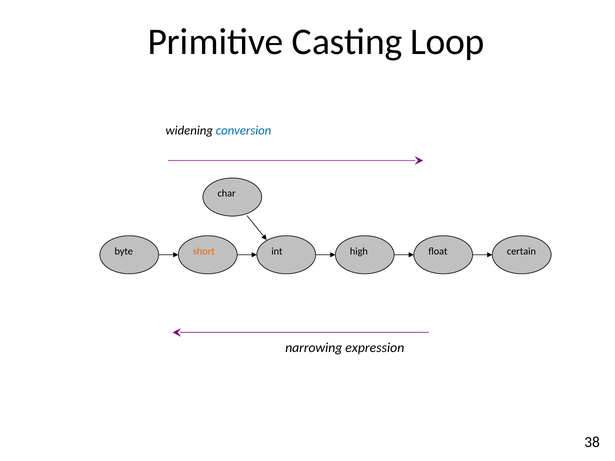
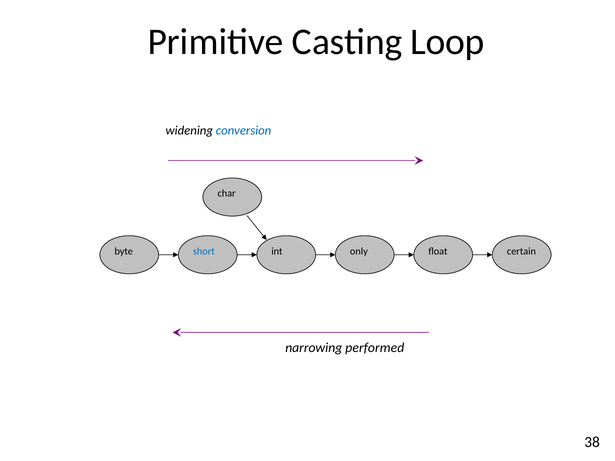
short colour: orange -> blue
high: high -> only
expression: expression -> performed
